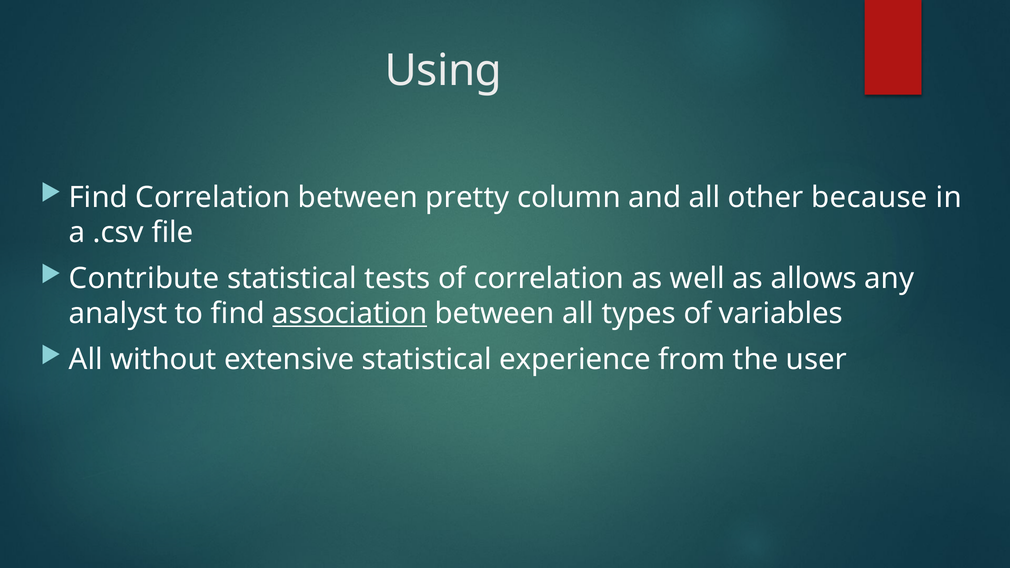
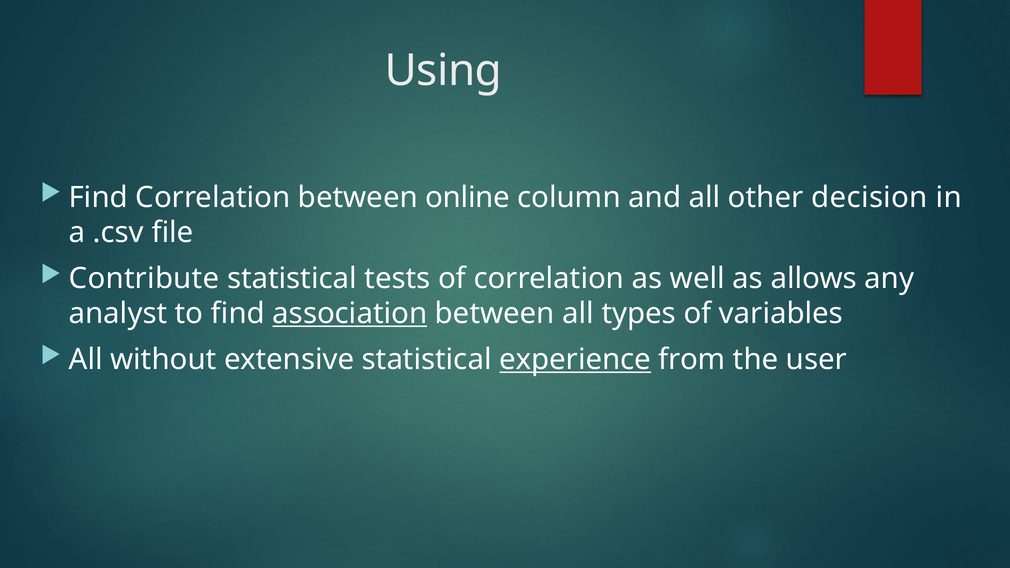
pretty: pretty -> online
because: because -> decision
experience underline: none -> present
